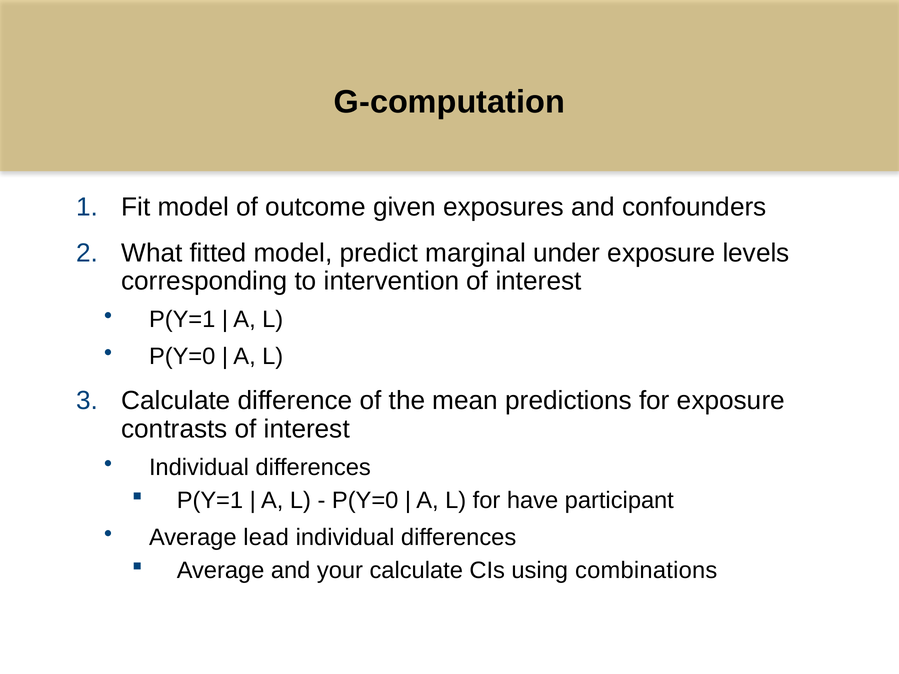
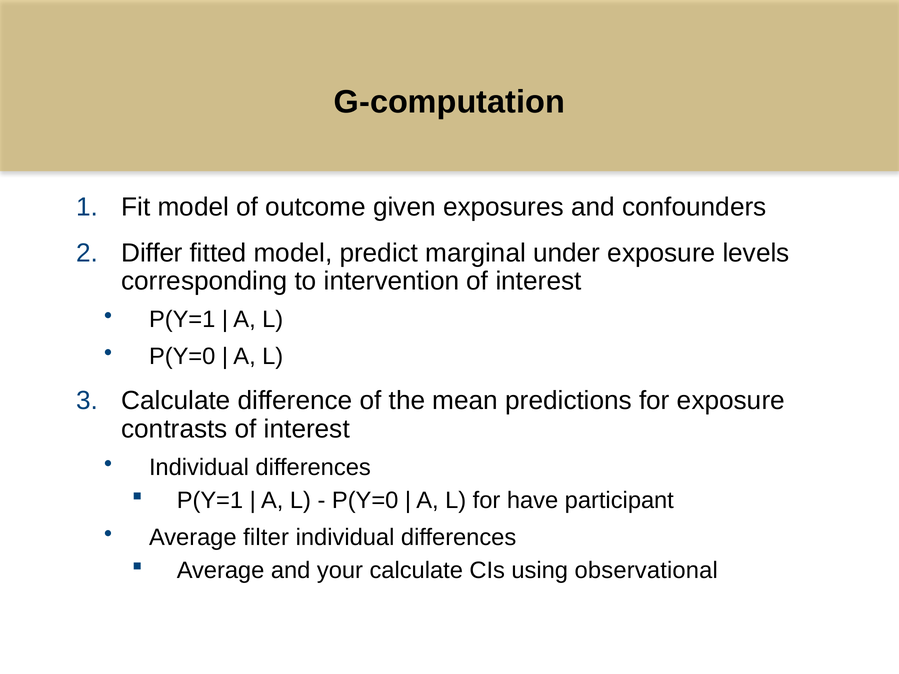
What: What -> Differ
lead: lead -> filter
combinations: combinations -> observational
